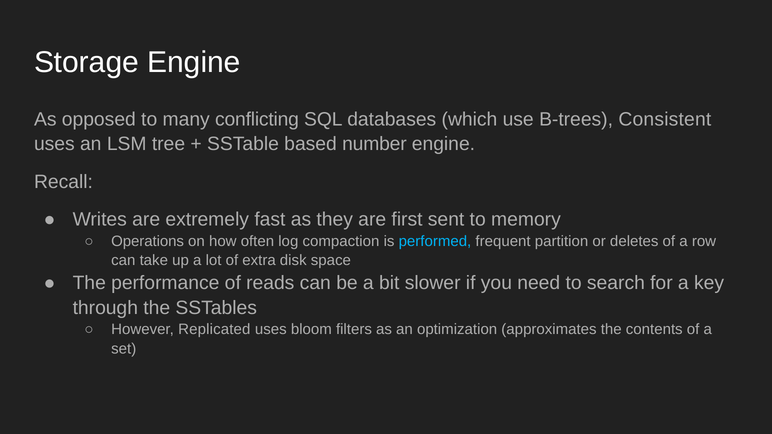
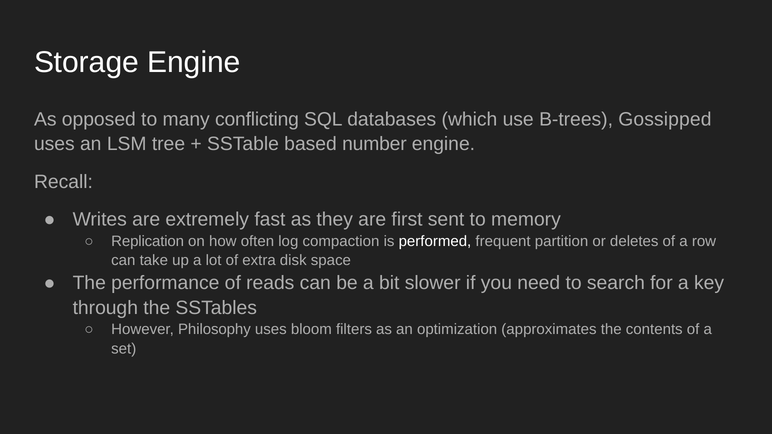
Consistent: Consistent -> Gossipped
Operations: Operations -> Replication
performed colour: light blue -> white
Replicated: Replicated -> Philosophy
